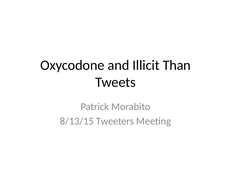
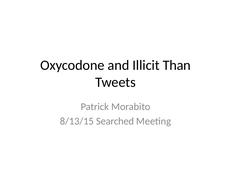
Tweeters: Tweeters -> Searched
